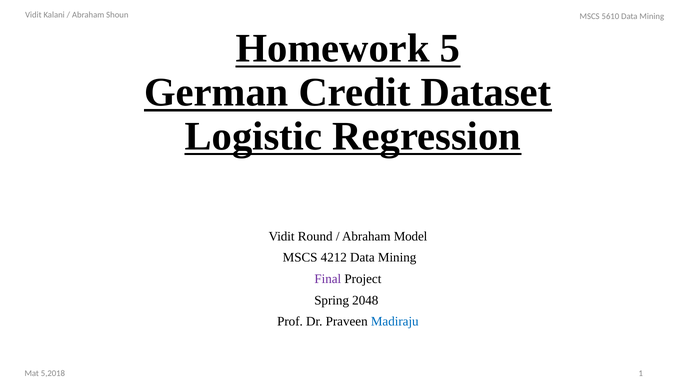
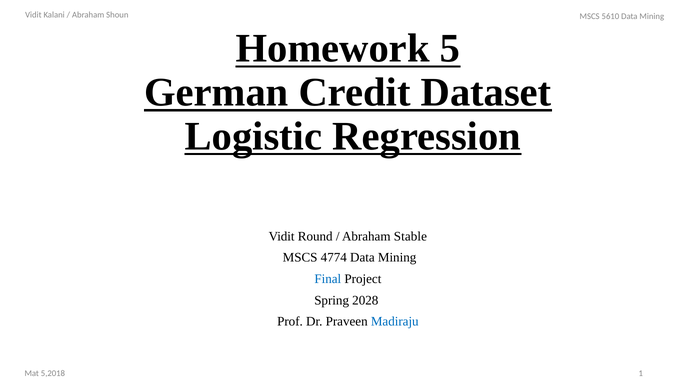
Model: Model -> Stable
4212: 4212 -> 4774
Final colour: purple -> blue
2048: 2048 -> 2028
